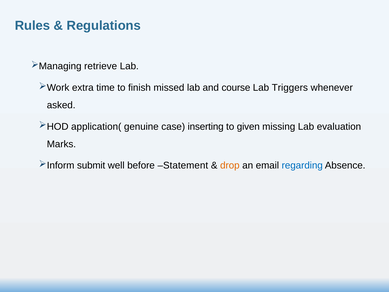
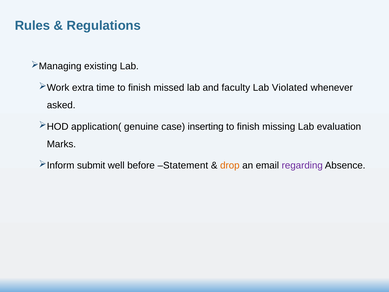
retrieve: retrieve -> existing
course: course -> faculty
Triggers: Triggers -> Violated
given at (248, 126): given -> finish
regarding colour: blue -> purple
